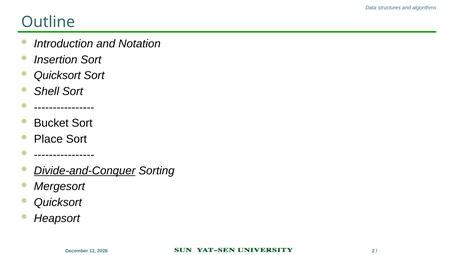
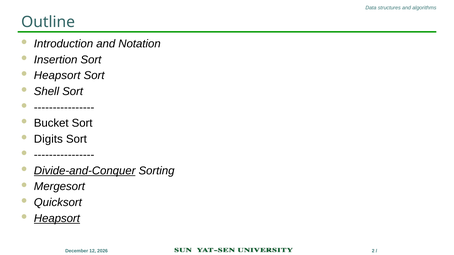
Quicksort at (57, 76): Quicksort -> Heapsort
Place: Place -> Digits
Heapsort at (57, 219) underline: none -> present
